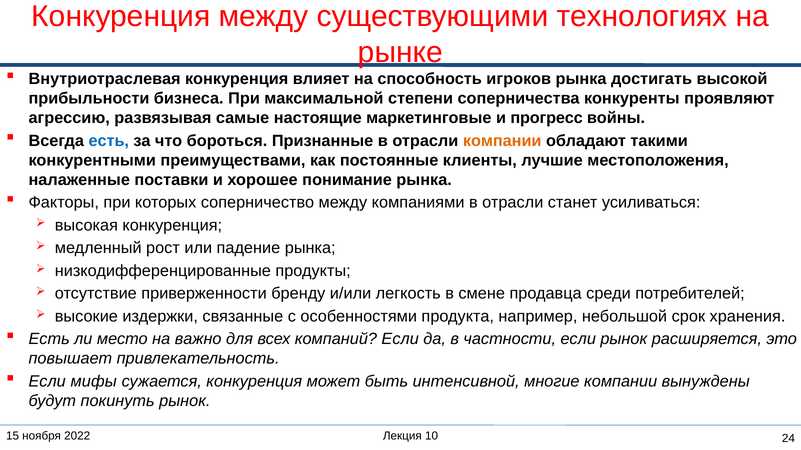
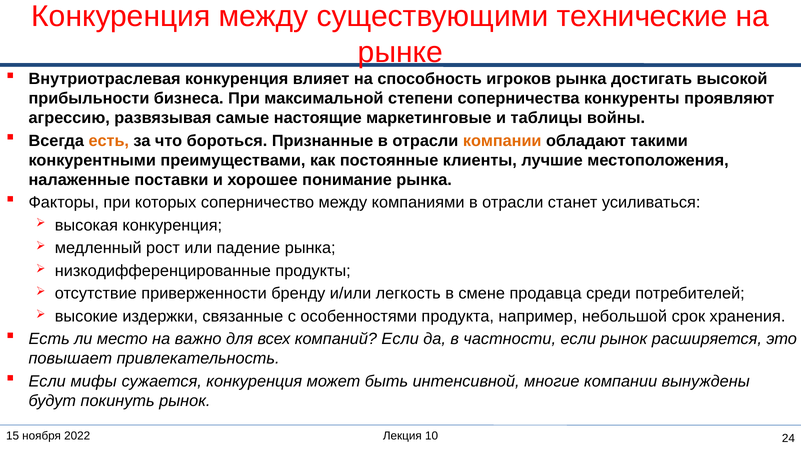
технологиях: технологиях -> технические
прогресс: прогресс -> таблицы
есть at (109, 141) colour: blue -> orange
